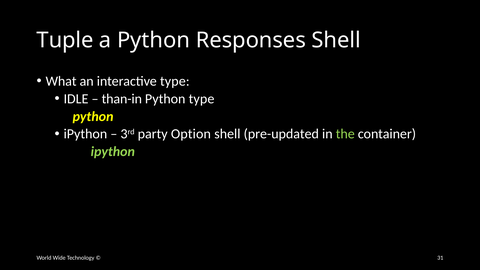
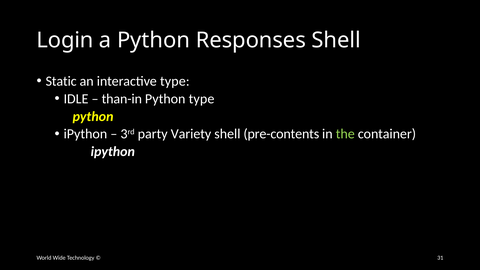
Tuple: Tuple -> Login
What: What -> Static
Option: Option -> Variety
pre-updated: pre-updated -> pre-contents
ipython at (113, 152) colour: light green -> white
